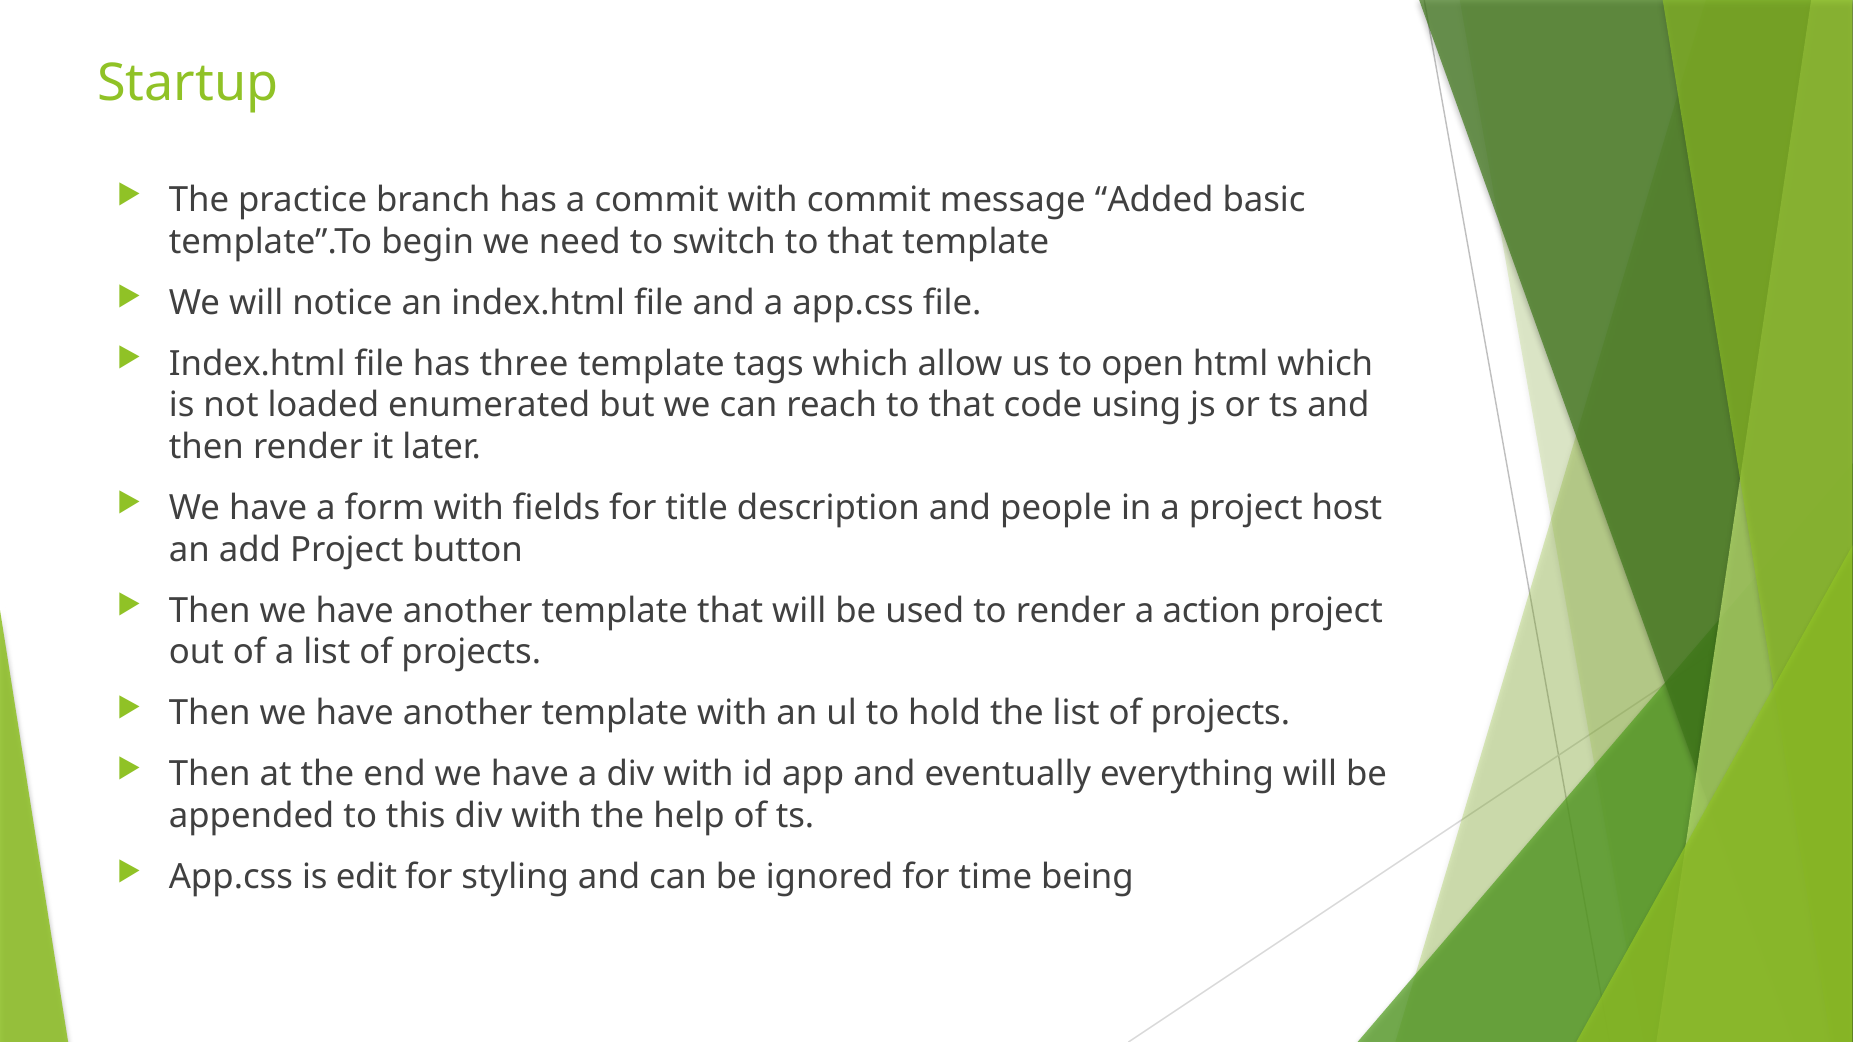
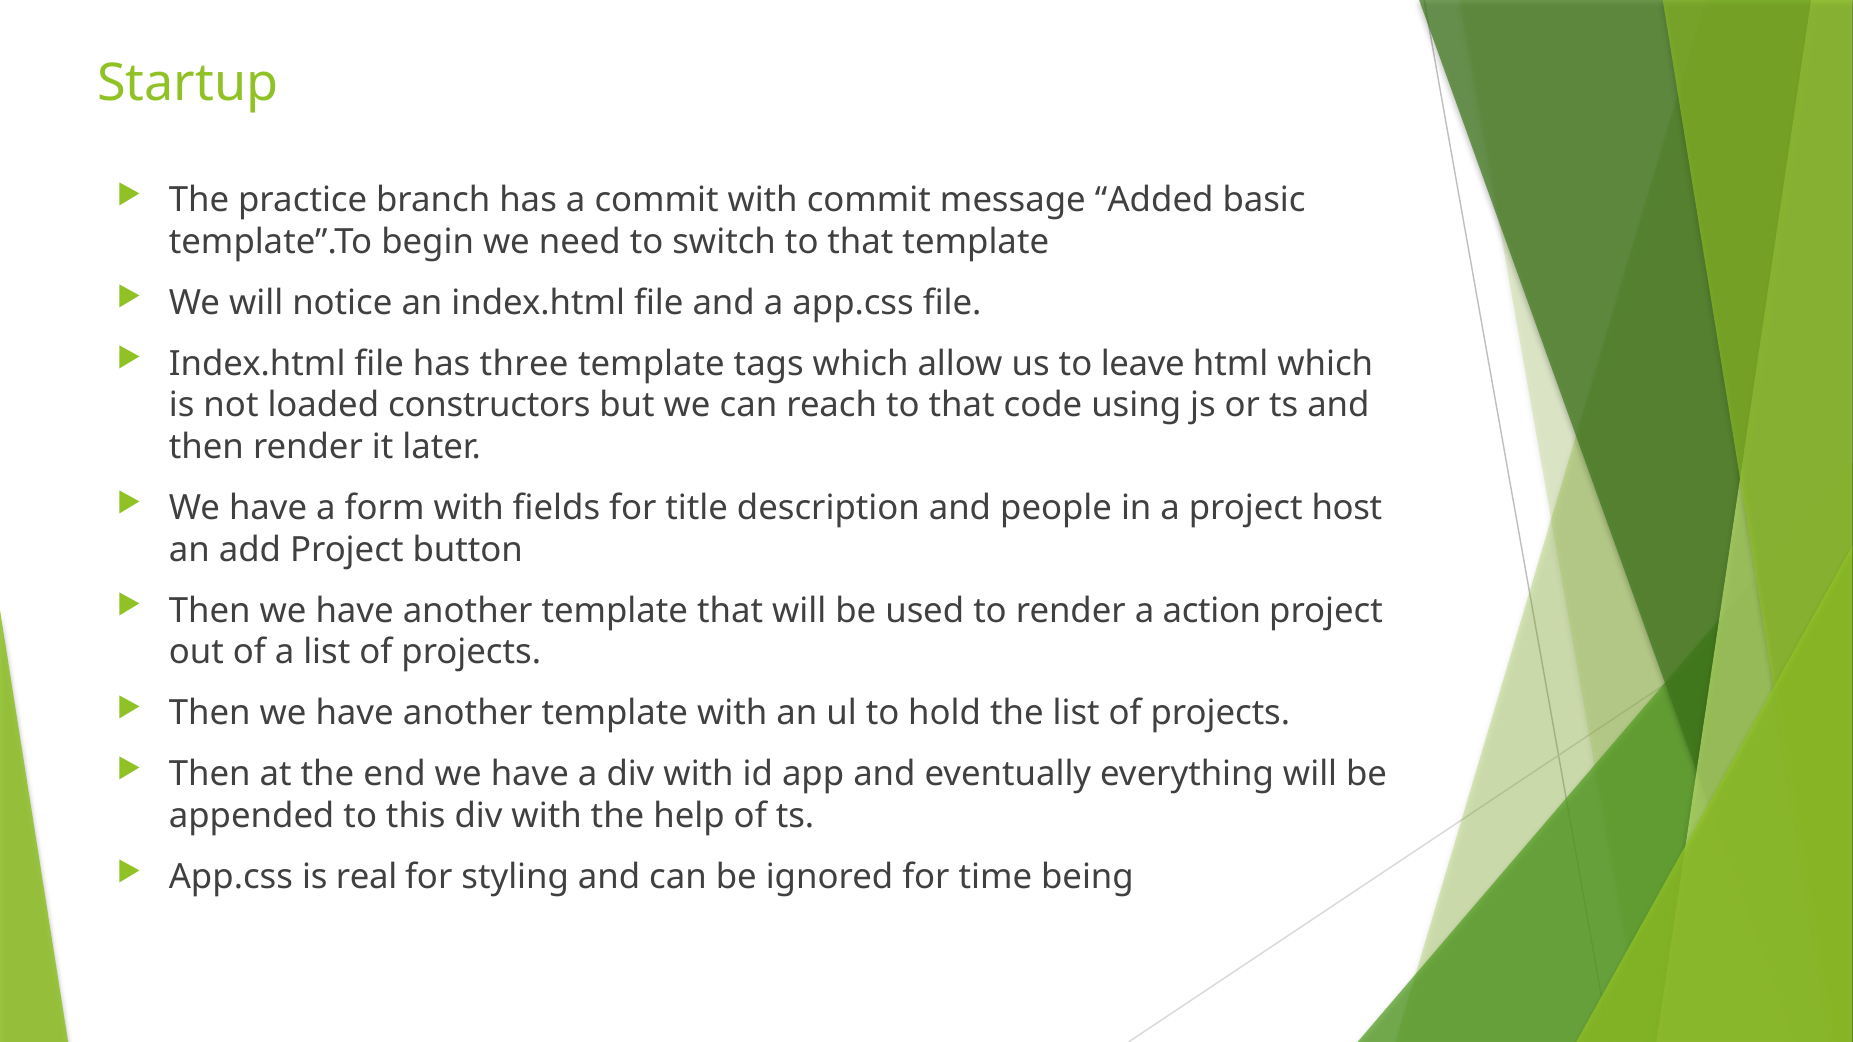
open: open -> leave
enumerated: enumerated -> constructors
edit: edit -> real
